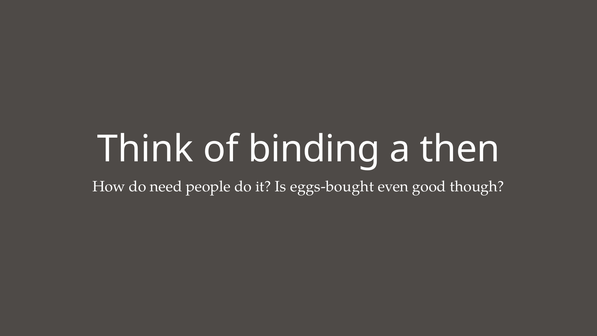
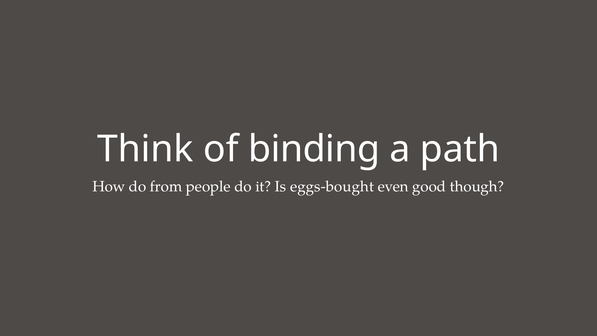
then: then -> path
need: need -> from
